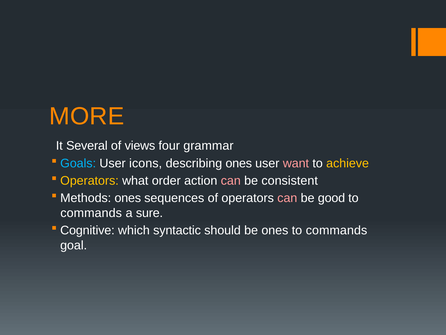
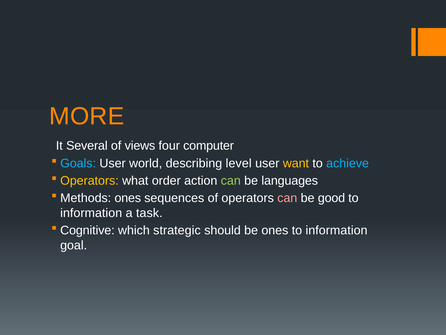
grammar: grammar -> computer
icons: icons -> world
describing ones: ones -> level
want colour: pink -> yellow
achieve colour: yellow -> light blue
can at (231, 180) colour: pink -> light green
consistent: consistent -> languages
commands at (91, 213): commands -> information
sure: sure -> task
syntactic: syntactic -> strategic
commands at (337, 230): commands -> information
